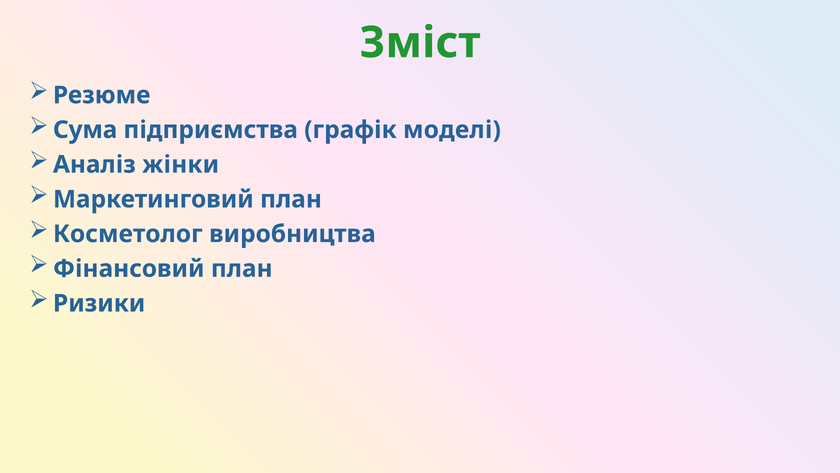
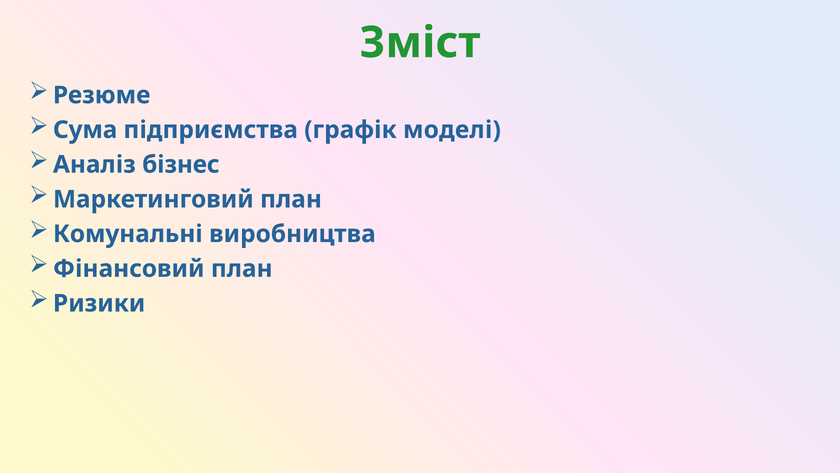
жінки: жінки -> бізнес
Косметолог: Косметолог -> Комунальні
